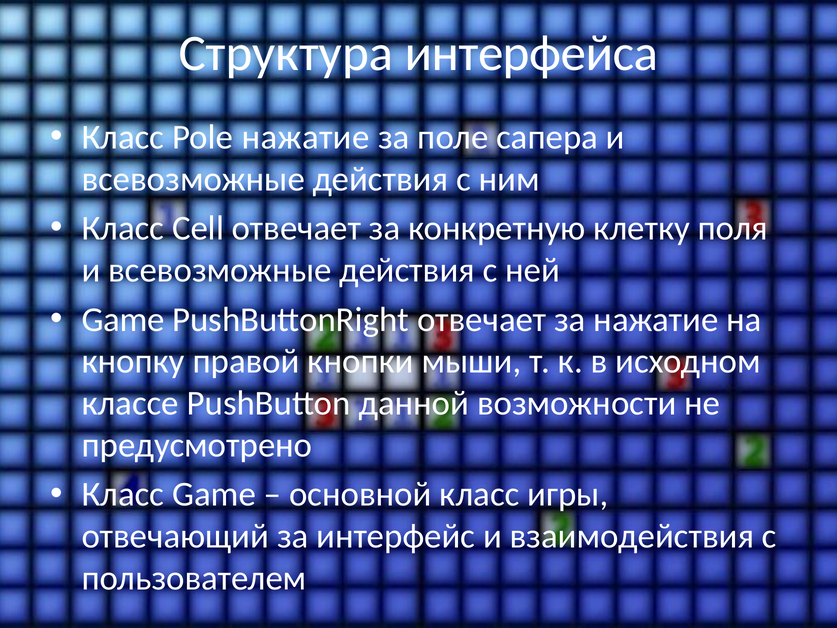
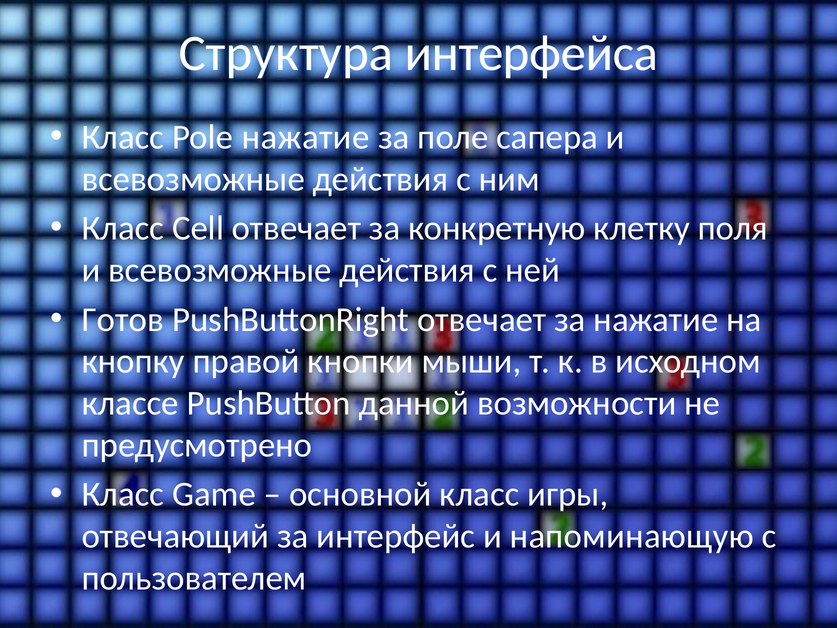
Game at (123, 319): Game -> Готов
взаимодействия: взаимодействия -> напоминающую
